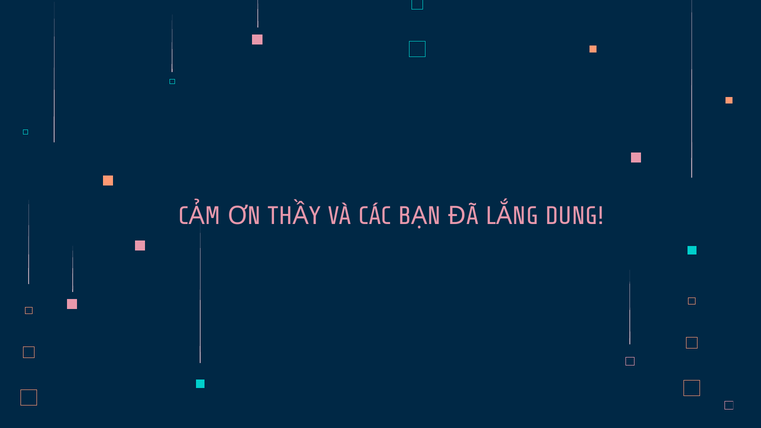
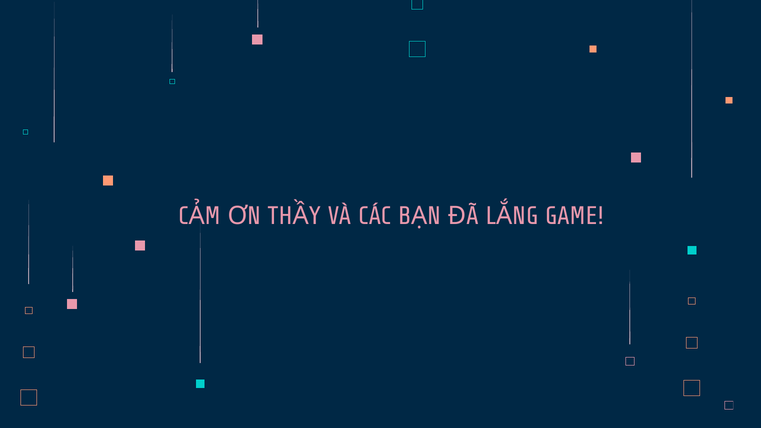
DUNG: DUNG -> GAME
